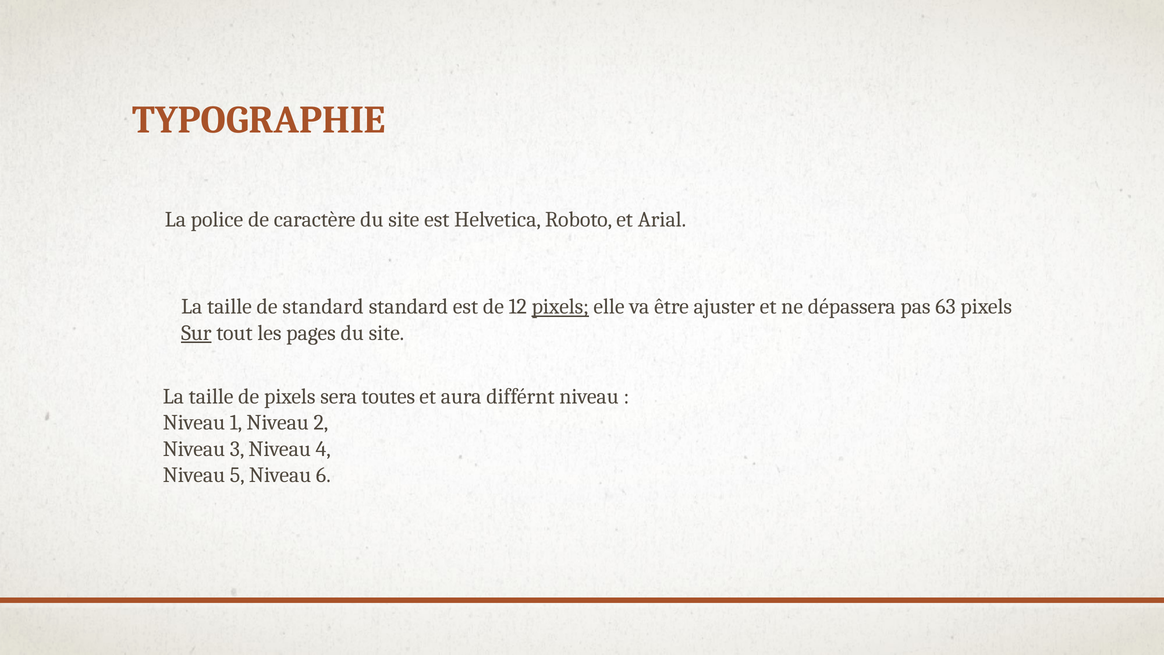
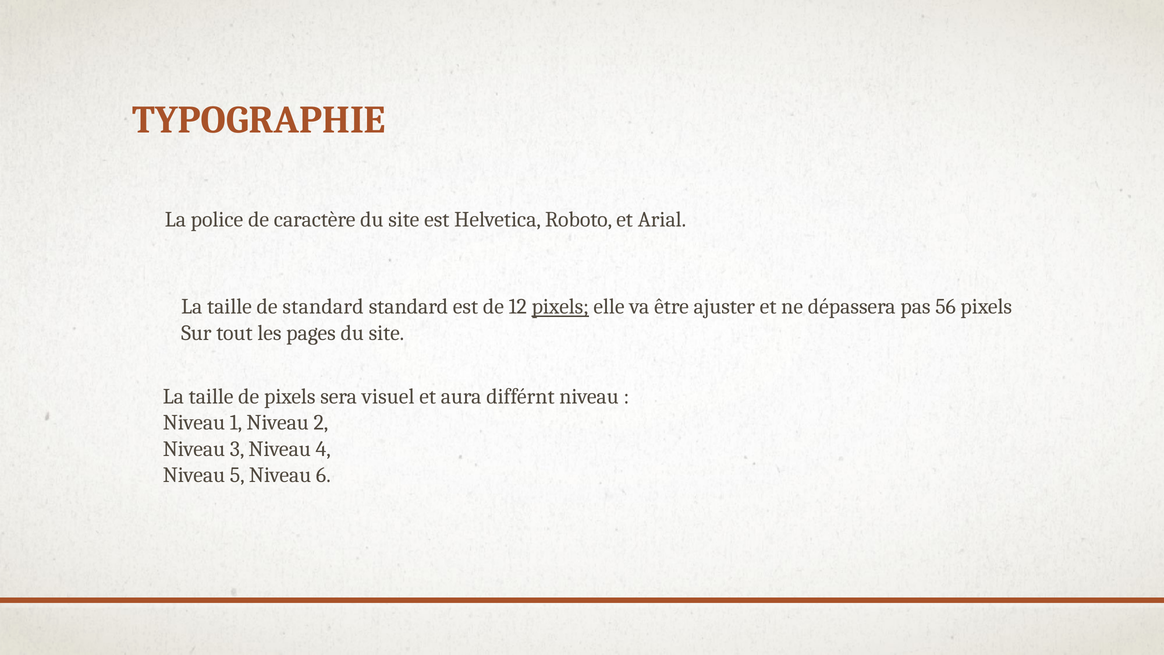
63: 63 -> 56
Sur underline: present -> none
toutes: toutes -> visuel
